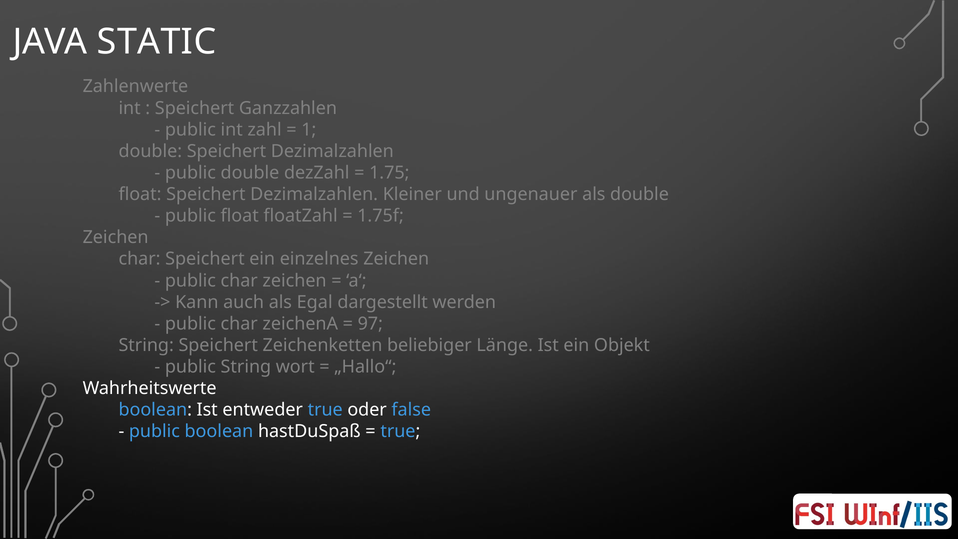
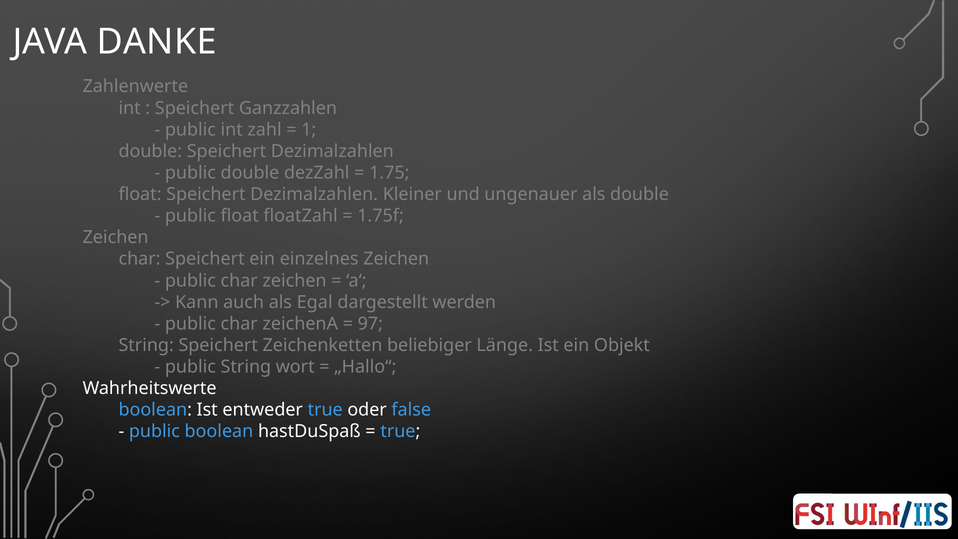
STATIC: STATIC -> DANKE
